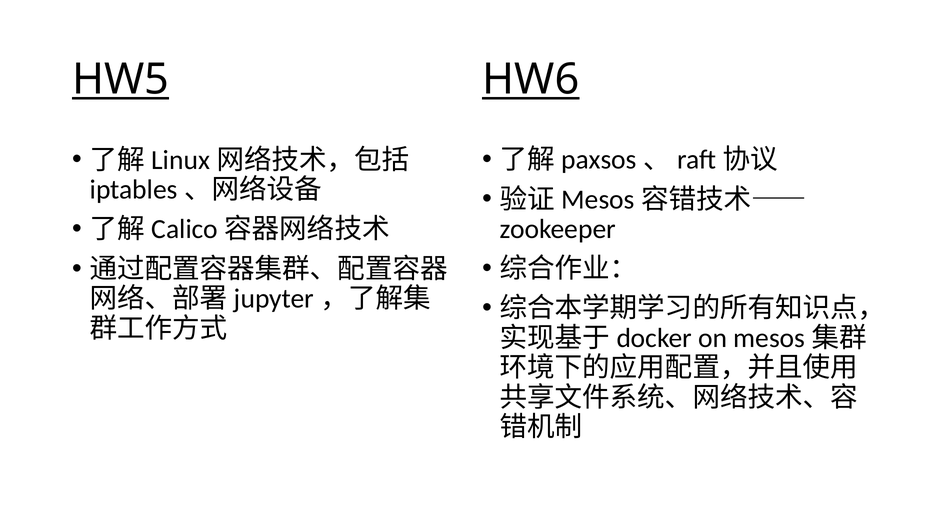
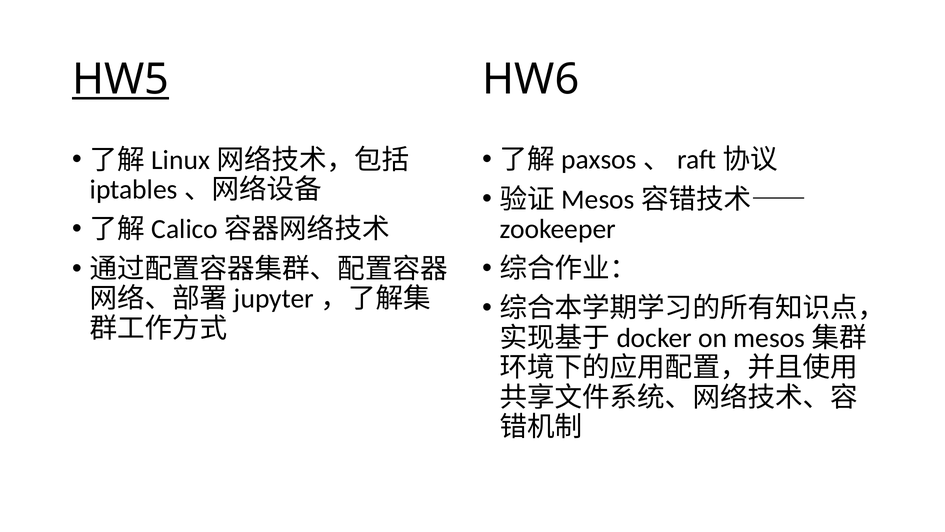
HW6 underline: present -> none
